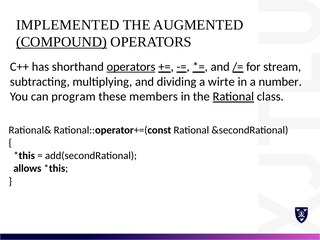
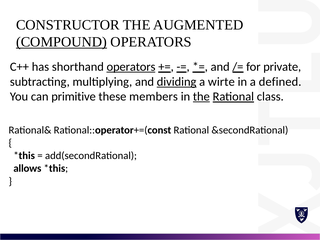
IMPLEMENTED: IMPLEMENTED -> CONSTRUCTOR
stream: stream -> private
dividing underline: none -> present
number: number -> defined
program: program -> primitive
the at (201, 97) underline: none -> present
